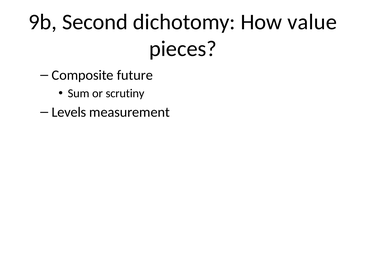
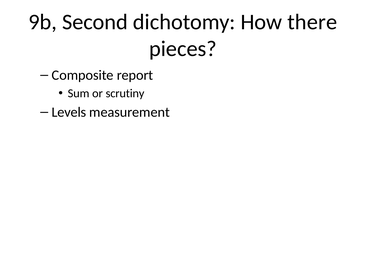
value: value -> there
future: future -> report
